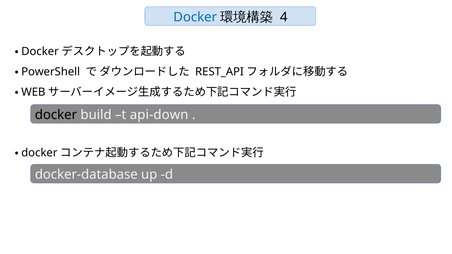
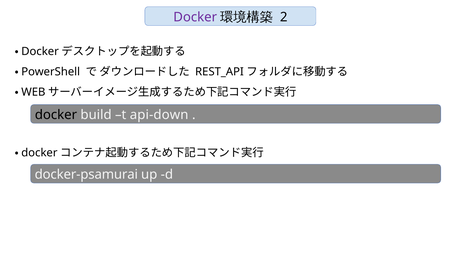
Docker at (195, 17) colour: blue -> purple
4: 4 -> 2
docker-database: docker-database -> docker-psamurai
